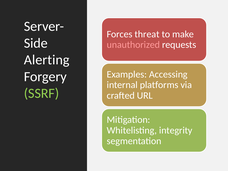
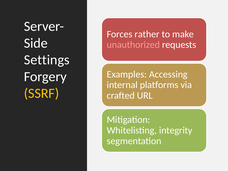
threat: threat -> rather
Alerting: Alerting -> Settings
SSRF colour: light green -> yellow
